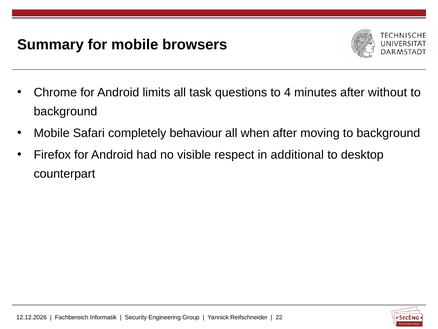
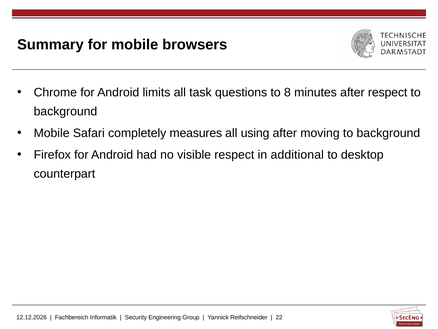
4: 4 -> 8
after without: without -> respect
behaviour: behaviour -> measures
when: when -> using
